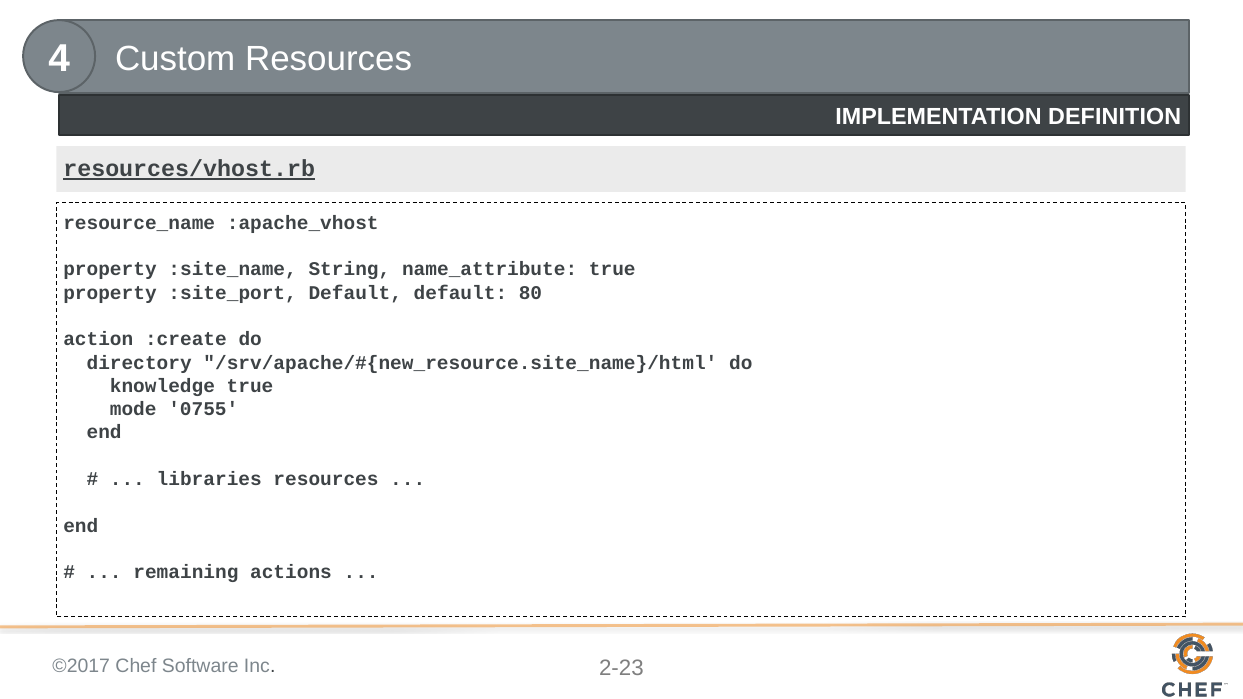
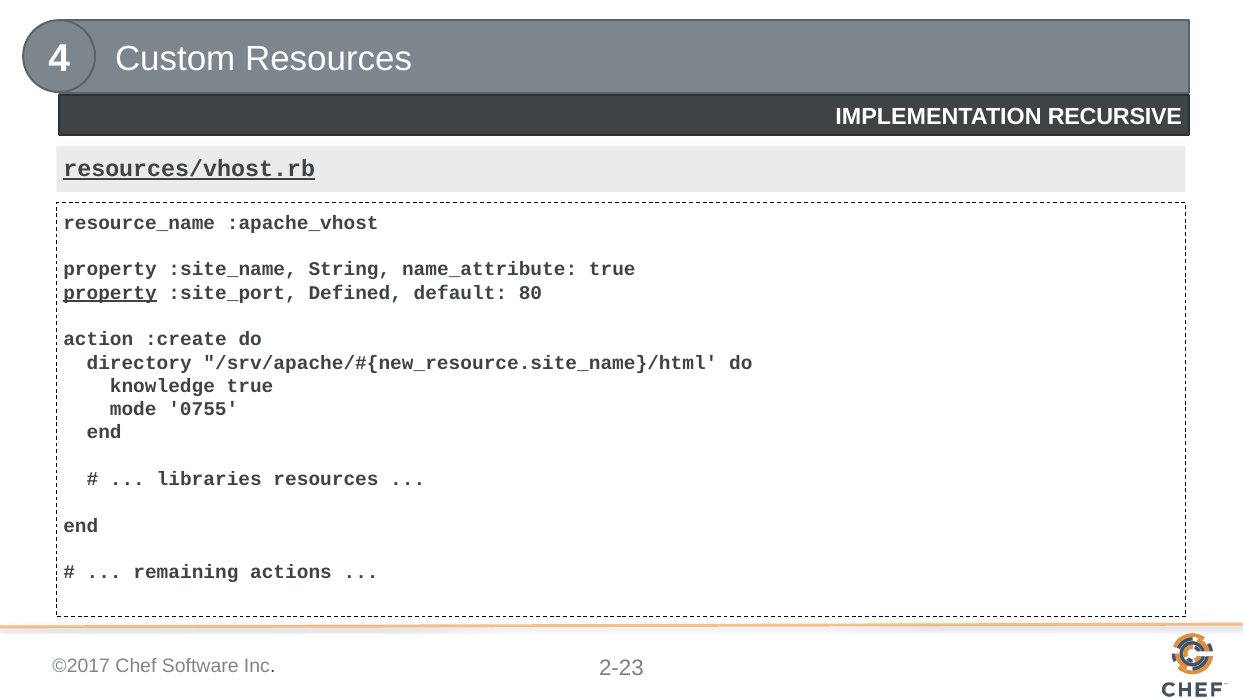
DEFINITION: DEFINITION -> RECURSIVE
property at (110, 293) underline: none -> present
:site_port Default: Default -> Defined
